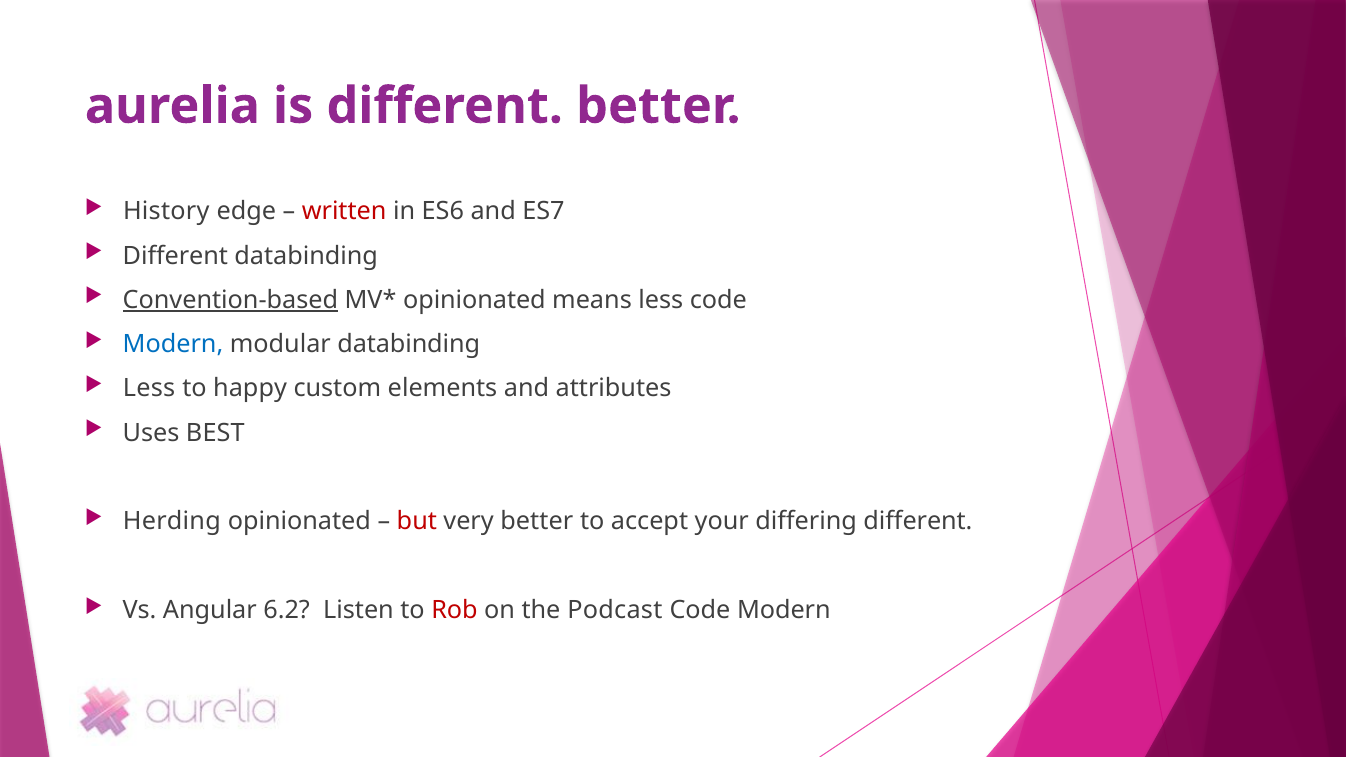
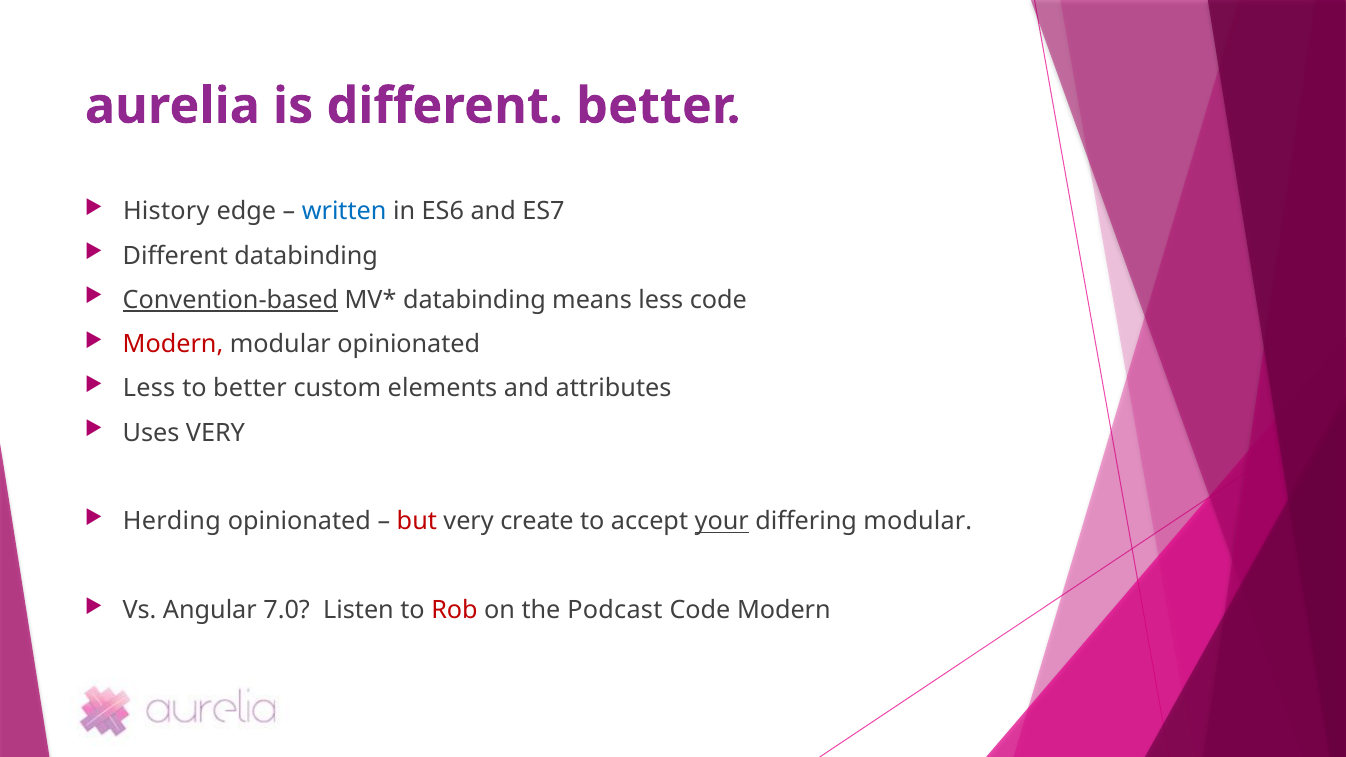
written colour: red -> blue
opinionated at (474, 300): opinionated -> databinding
Modern at (173, 344) colour: blue -> red
modular databinding: databinding -> opinionated
to happy: happy -> better
Uses BEST: BEST -> VERY
very better: better -> create
your underline: none -> present
differing different: different -> modular
6.2: 6.2 -> 7.0
